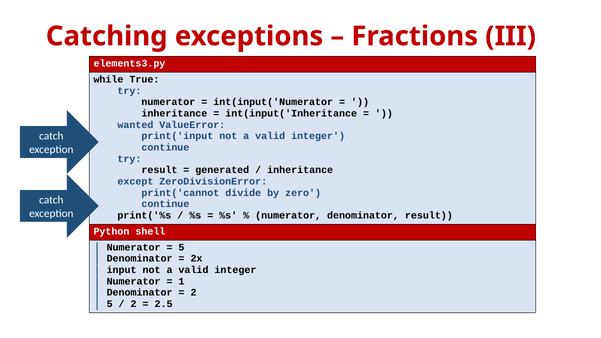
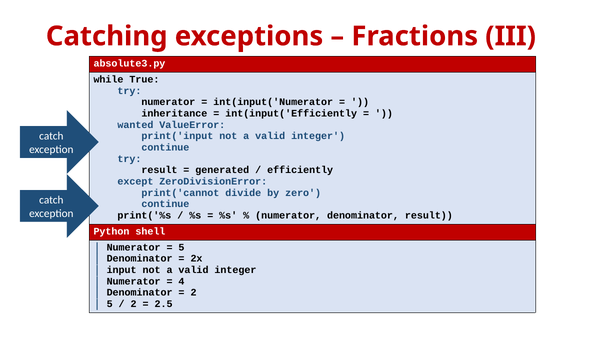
elements3.py: elements3.py -> absolute3.py
int(input('Inheritance: int(input('Inheritance -> int(input('Efficiently
inheritance at (300, 170): inheritance -> efficiently
1: 1 -> 4
